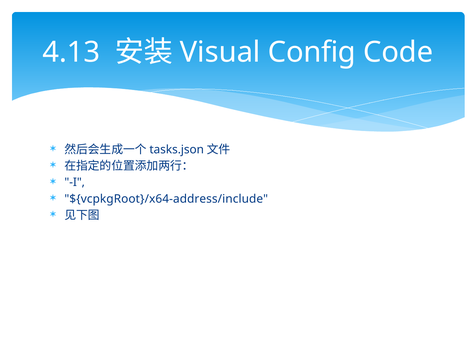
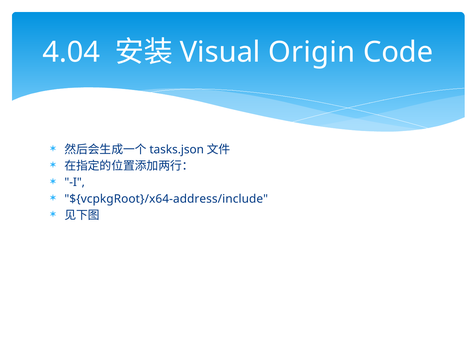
4.13: 4.13 -> 4.04
Config: Config -> Origin
